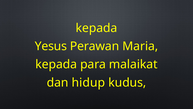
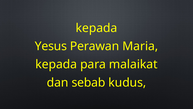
hidup: hidup -> sebab
